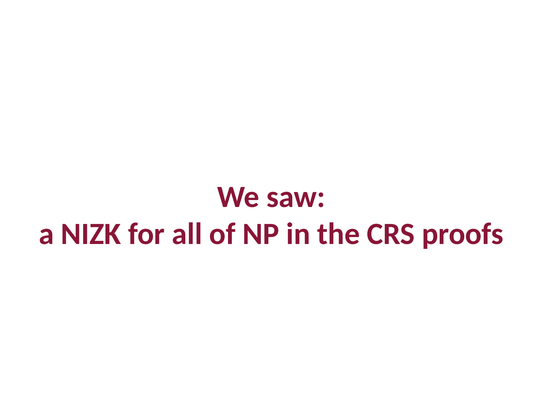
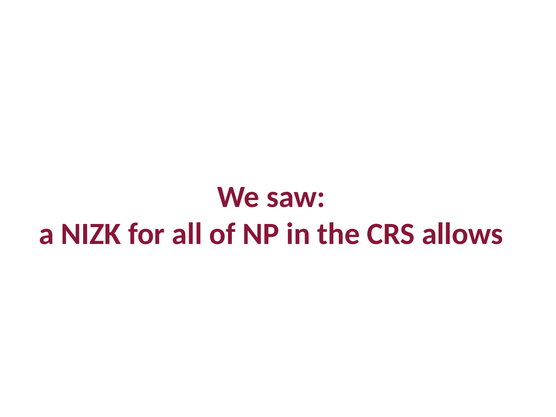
proofs: proofs -> allows
